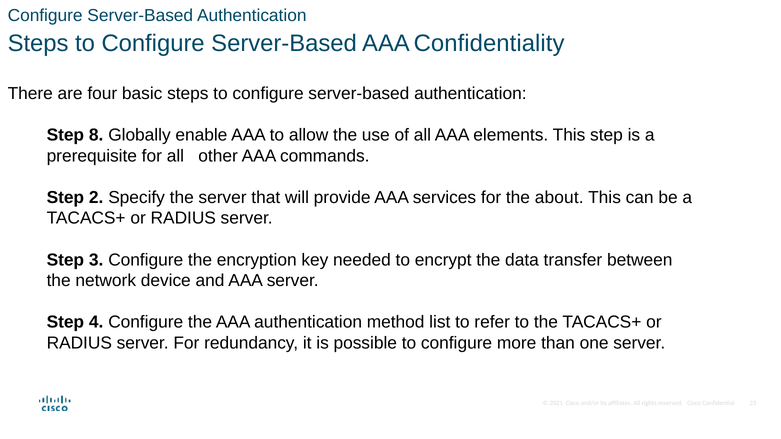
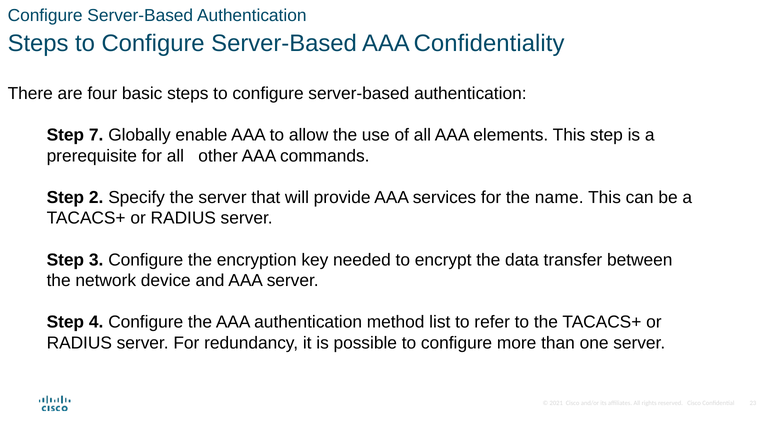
8: 8 -> 7
about: about -> name
